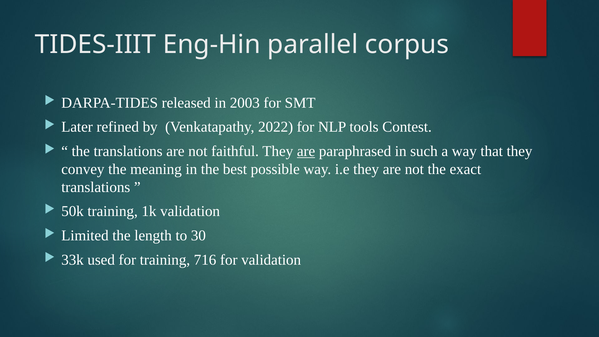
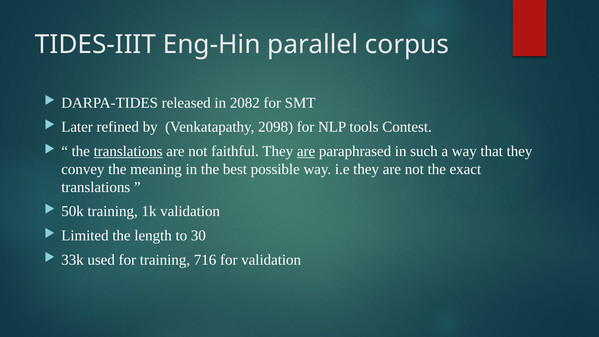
2003: 2003 -> 2082
2022: 2022 -> 2098
translations at (128, 151) underline: none -> present
